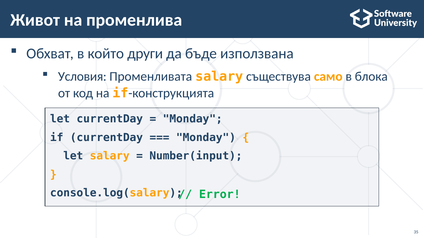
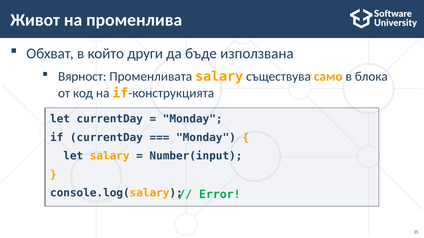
Условия: Условия -> Вярност
